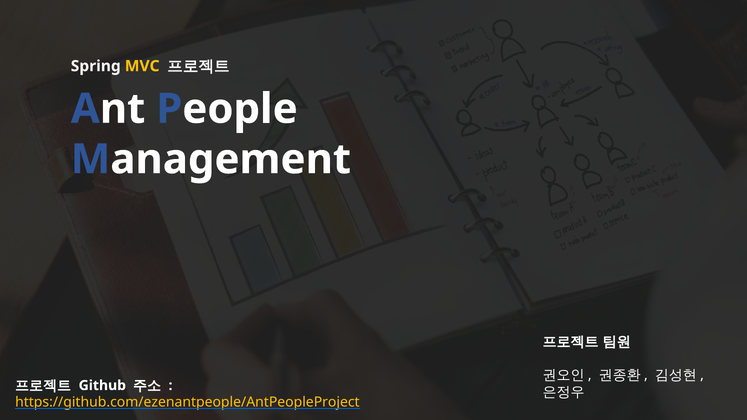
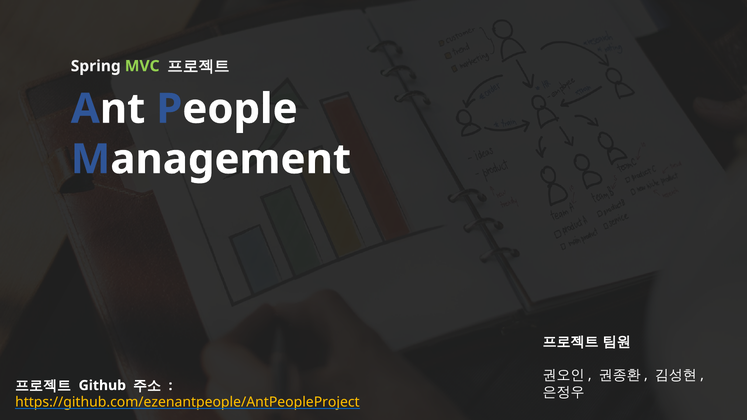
MVC colour: yellow -> light green
